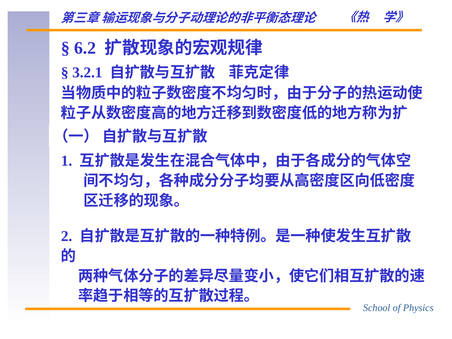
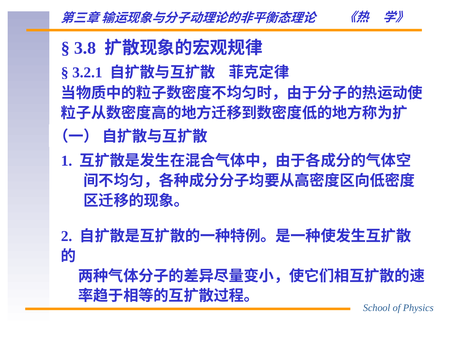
6.2: 6.2 -> 3.8
